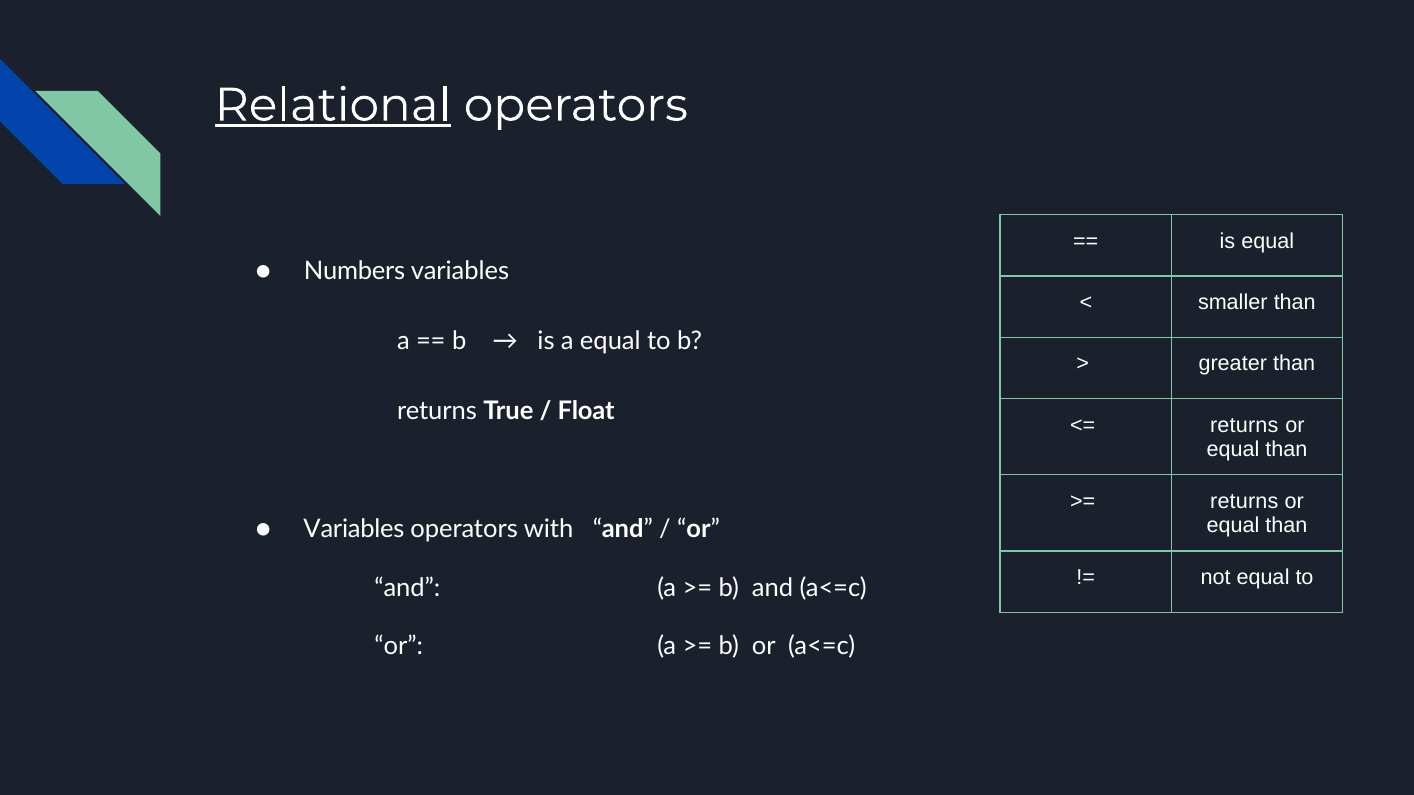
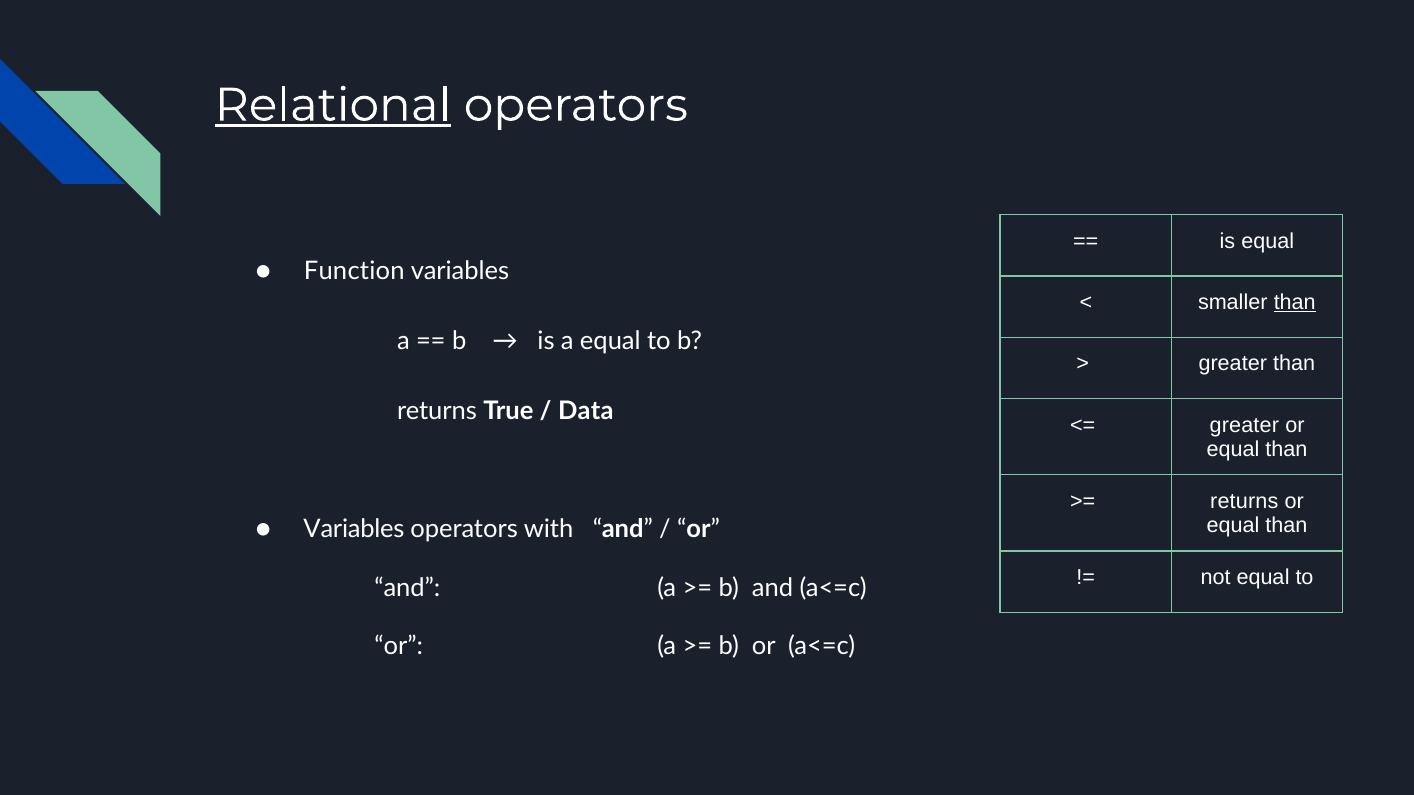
Numbers: Numbers -> Function
than at (1295, 303) underline: none -> present
Float: Float -> Data
returns at (1244, 425): returns -> greater
